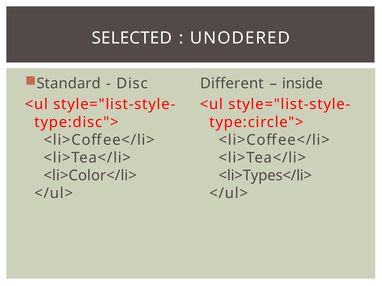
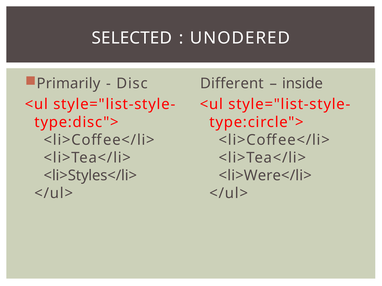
Standard: Standard -> Primarily
<li>Color</li>: <li>Color</li> -> <li>Styles</li>
<li>Types</li>: <li>Types</li> -> <li>Were</li>
